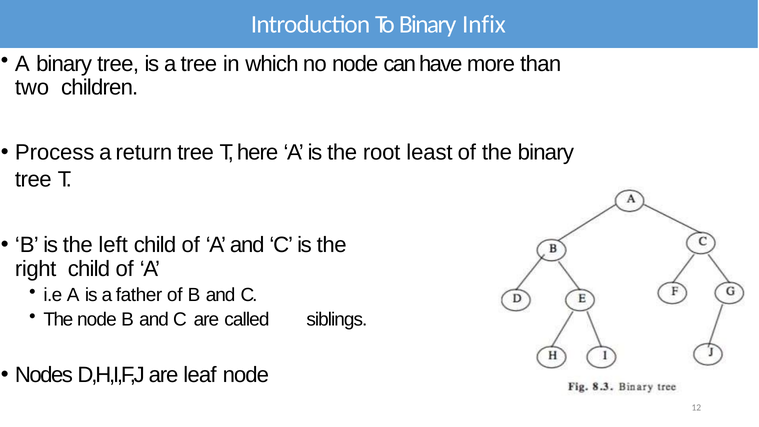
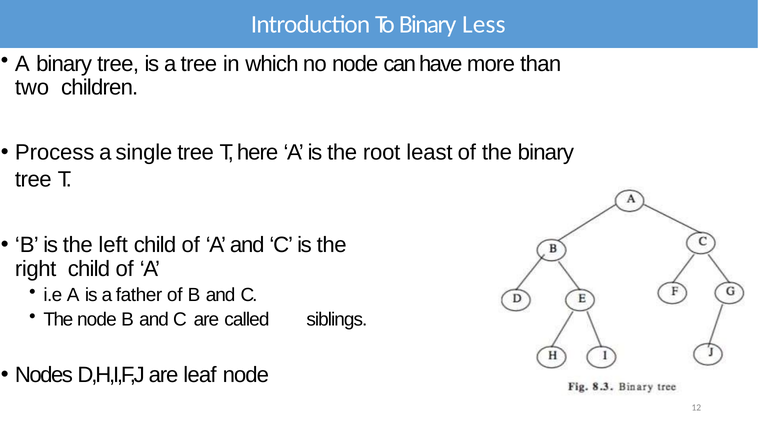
Infix: Infix -> Less
return: return -> single
